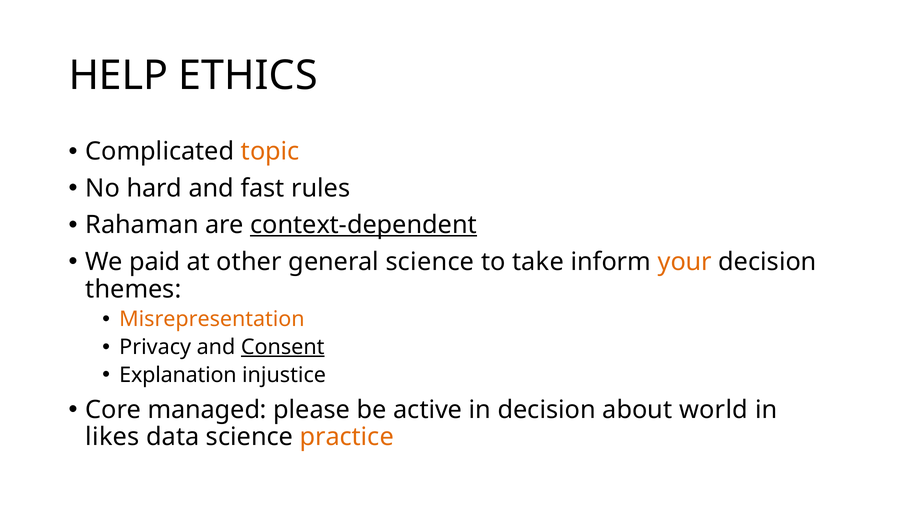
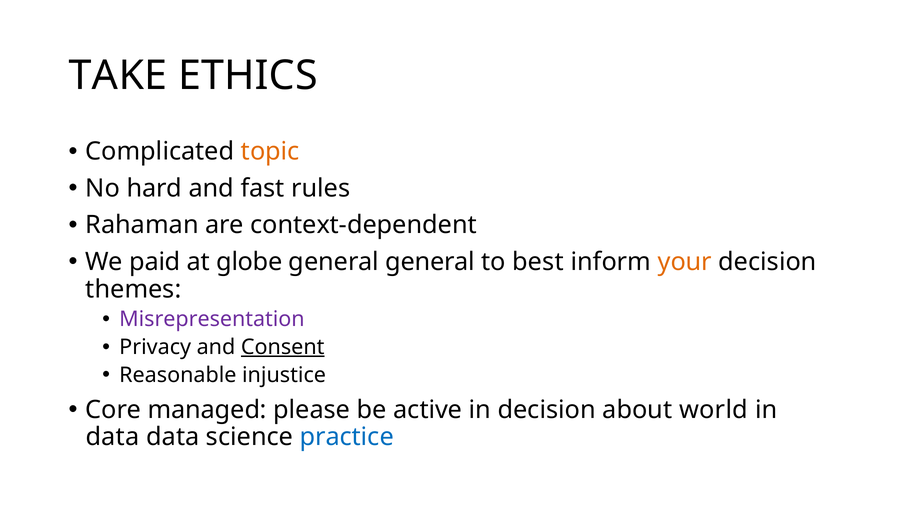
HELP: HELP -> TAKE
context-dependent underline: present -> none
other: other -> globe
general science: science -> general
take: take -> best
Misrepresentation colour: orange -> purple
Explanation: Explanation -> Reasonable
likes at (112, 437): likes -> data
practice colour: orange -> blue
